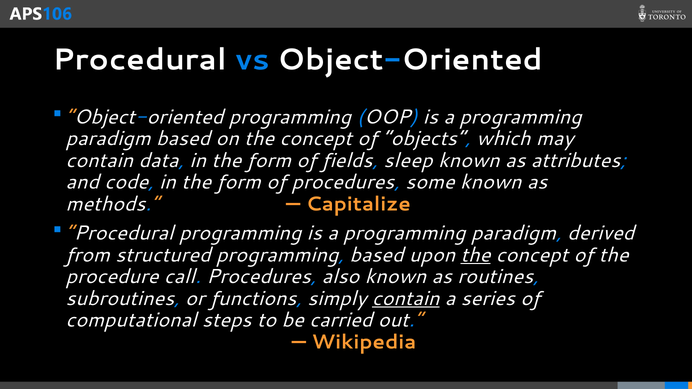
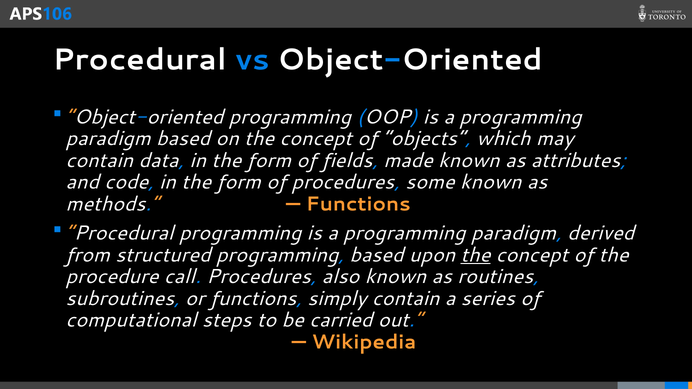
sleep: sleep -> made
Capitalize at (358, 204): Capitalize -> Functions
contain at (406, 299) underline: present -> none
